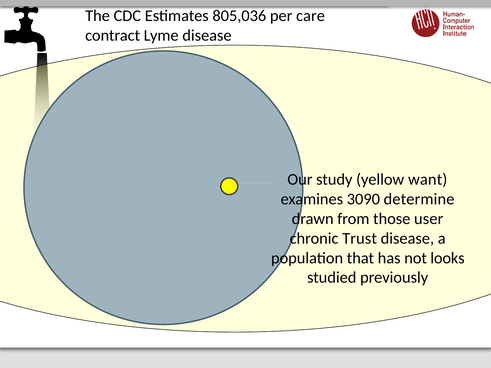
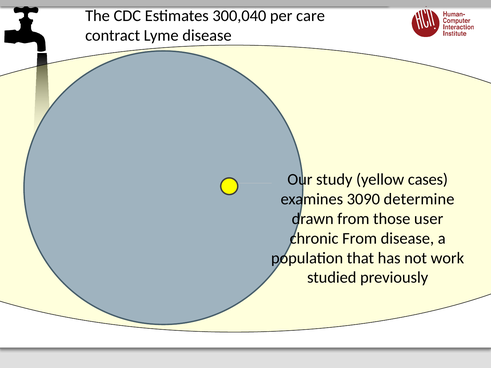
805,036: 805,036 -> 300,040
want: want -> cases
chronic Trust: Trust -> From
looks: looks -> work
